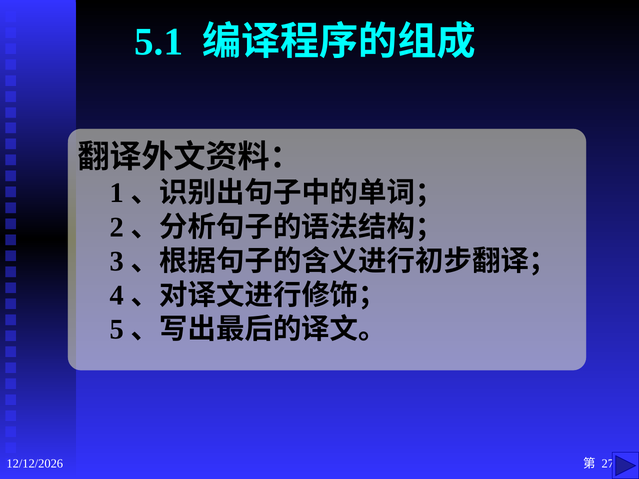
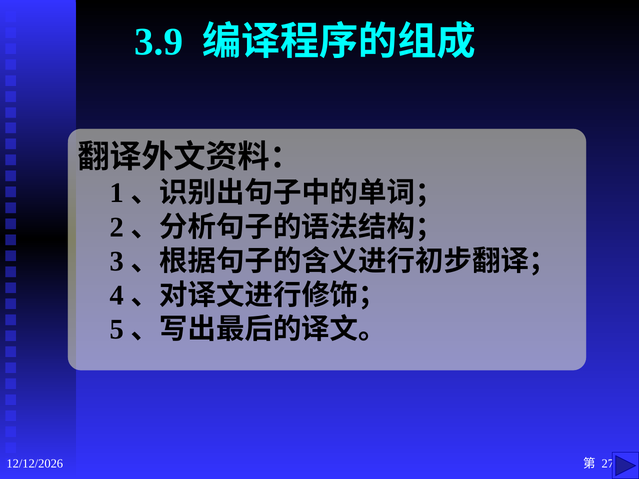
5.1: 5.1 -> 3.9
